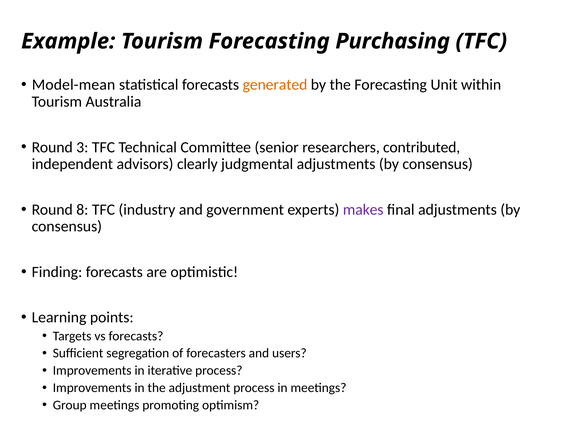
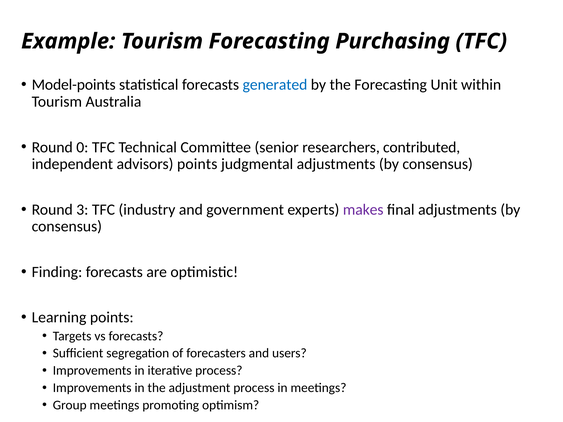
Model-mean: Model-mean -> Model-points
generated colour: orange -> blue
3: 3 -> 0
advisors clearly: clearly -> points
8: 8 -> 3
